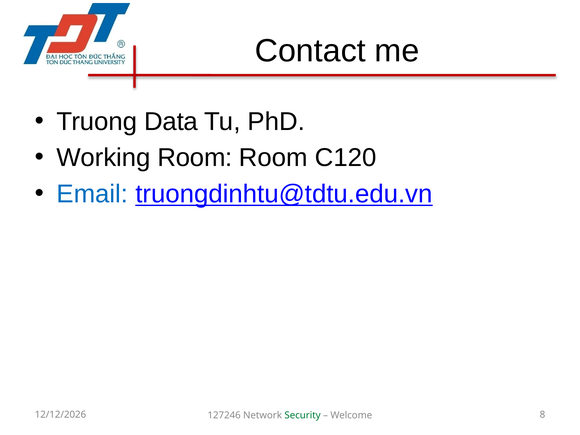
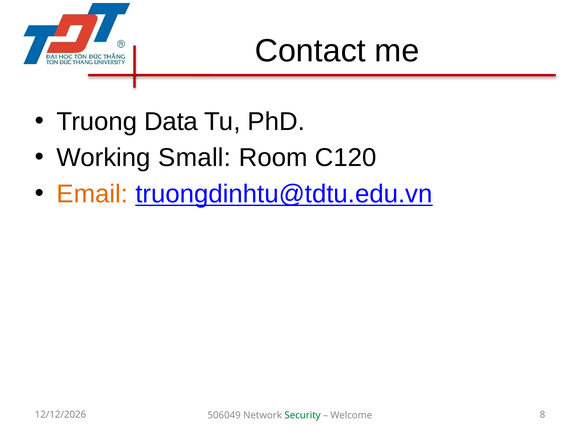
Working Room: Room -> Small
Email colour: blue -> orange
127246: 127246 -> 506049
